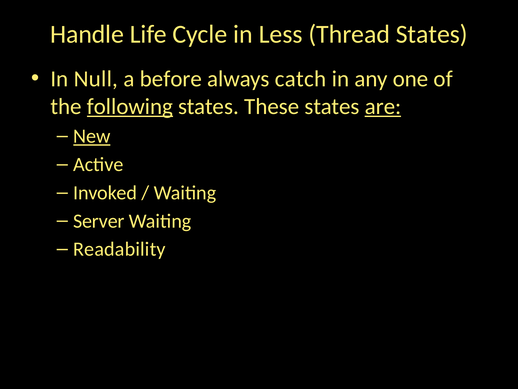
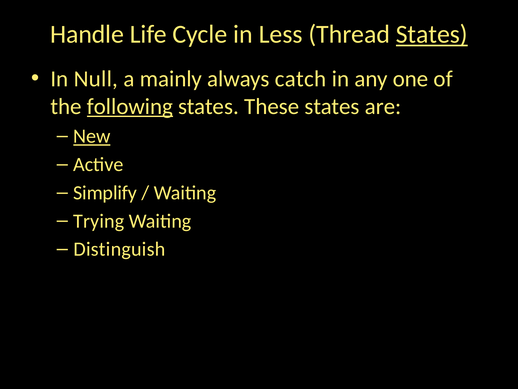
States at (432, 34) underline: none -> present
before: before -> mainly
are underline: present -> none
Invoked: Invoked -> Simplify
Server: Server -> Trying
Readability: Readability -> Distinguish
